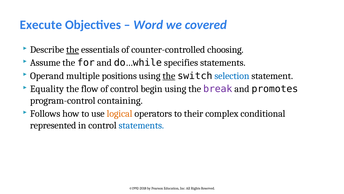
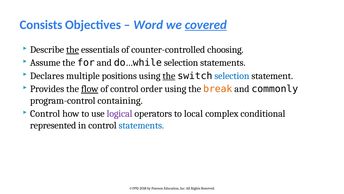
Execute: Execute -> Consists
covered underline: none -> present
do…while specifies: specifies -> selection
Operand: Operand -> Declares
Equality: Equality -> Provides
flow underline: none -> present
begin: begin -> order
break colour: purple -> orange
promotes: promotes -> commonly
Follows at (45, 113): Follows -> Control
logical colour: orange -> purple
their: their -> local
